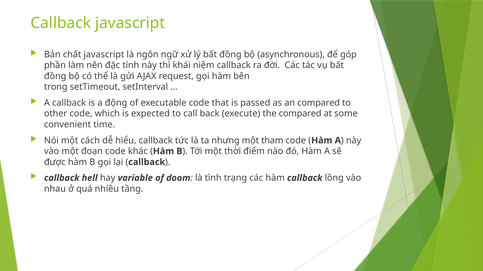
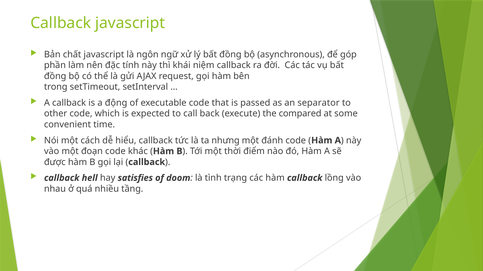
an compared: compared -> separator
tham: tham -> đánh
variable: variable -> satisfies
